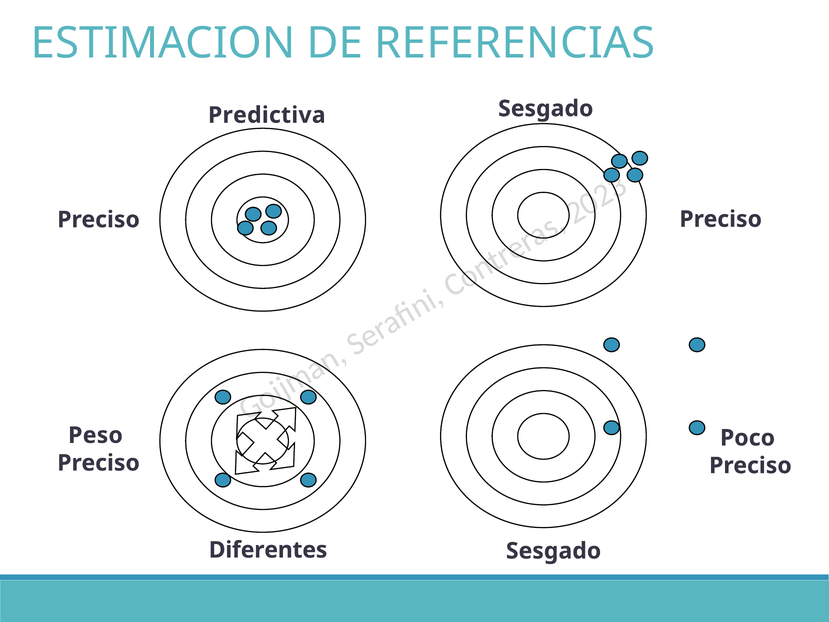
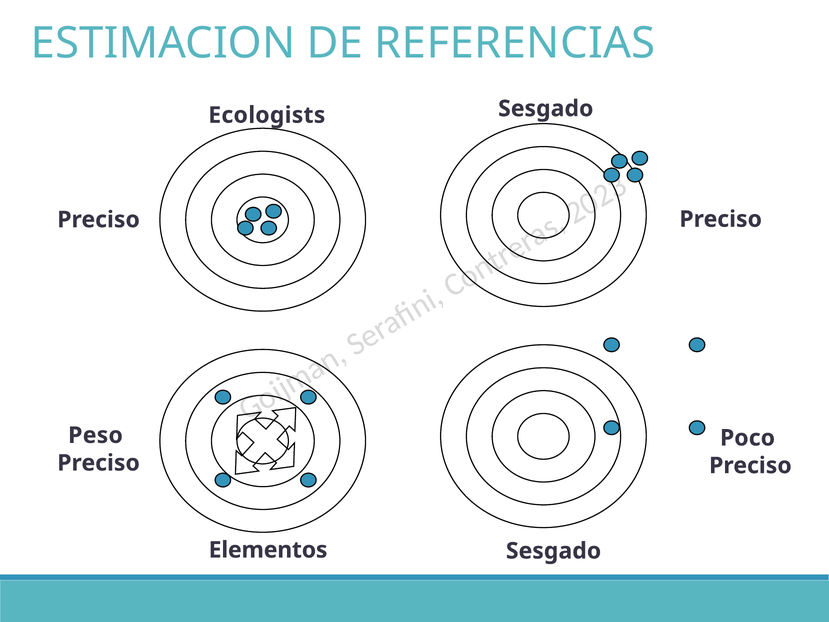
Predictiva: Predictiva -> Ecologists
Diferentes: Diferentes -> Elementos
